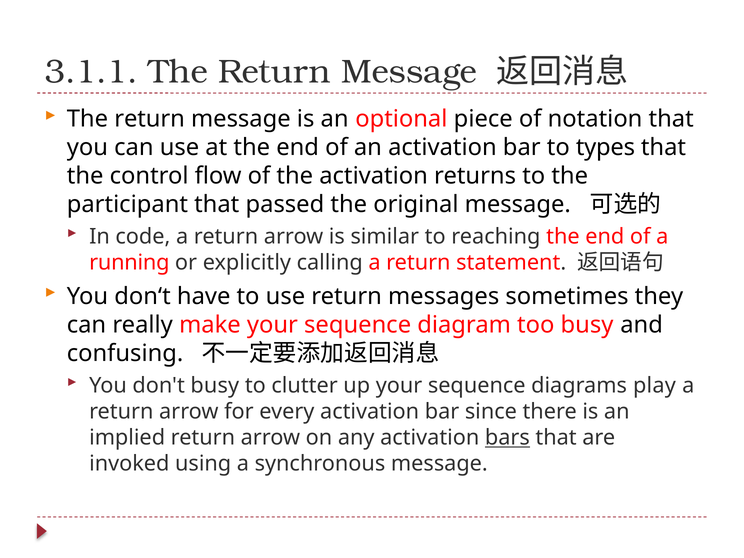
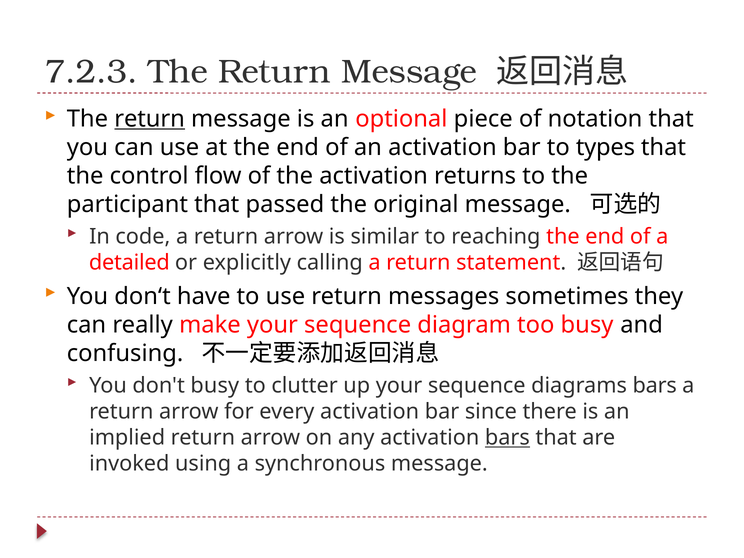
3.1.1: 3.1.1 -> 7.2.3
return at (150, 119) underline: none -> present
running: running -> detailed
diagrams play: play -> bars
